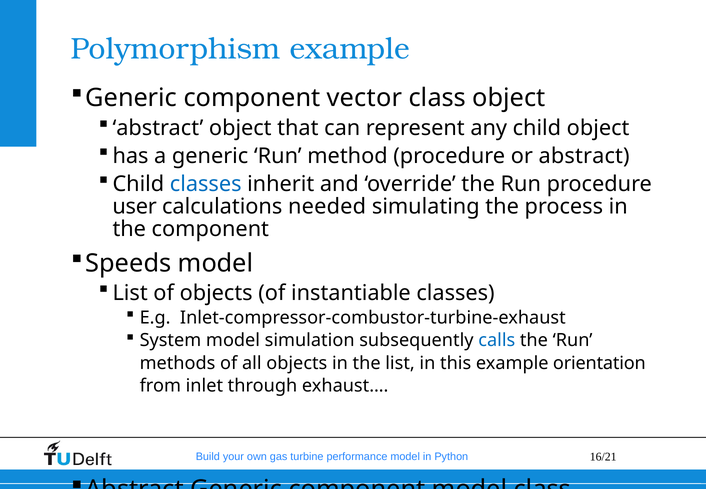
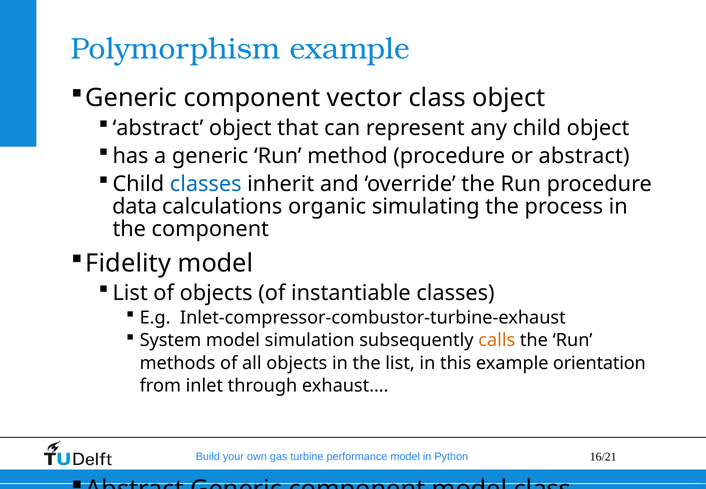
user at (135, 207): user -> data
needed: needed -> organic
Speeds: Speeds -> Fidelity
calls colour: blue -> orange
